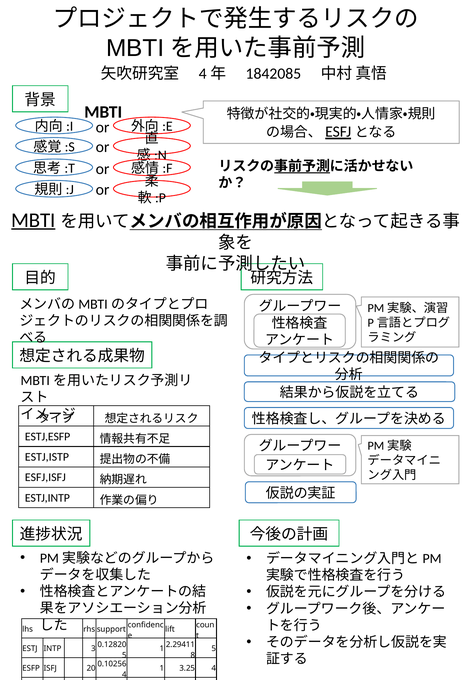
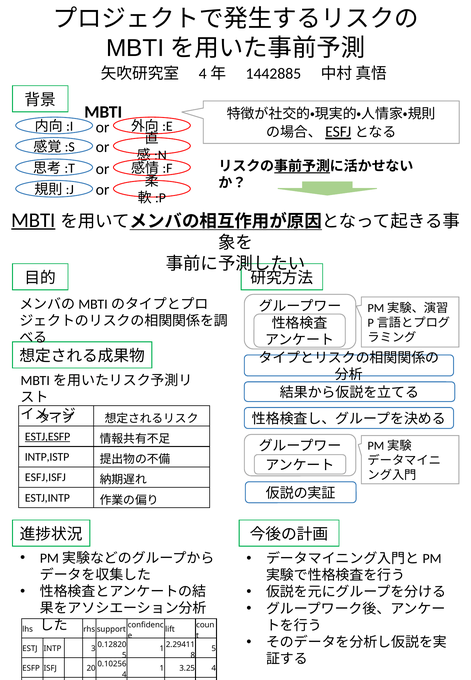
1842085: 1842085 -> 1442885
ESTJ,ESFP underline: none -> present
ESTJ,ISTP: ESTJ,ISTP -> INTP,ISTP
